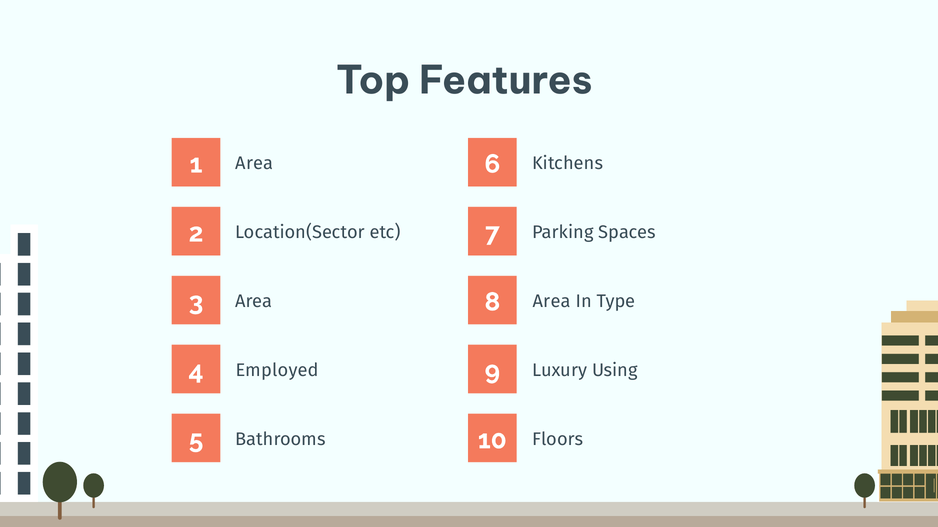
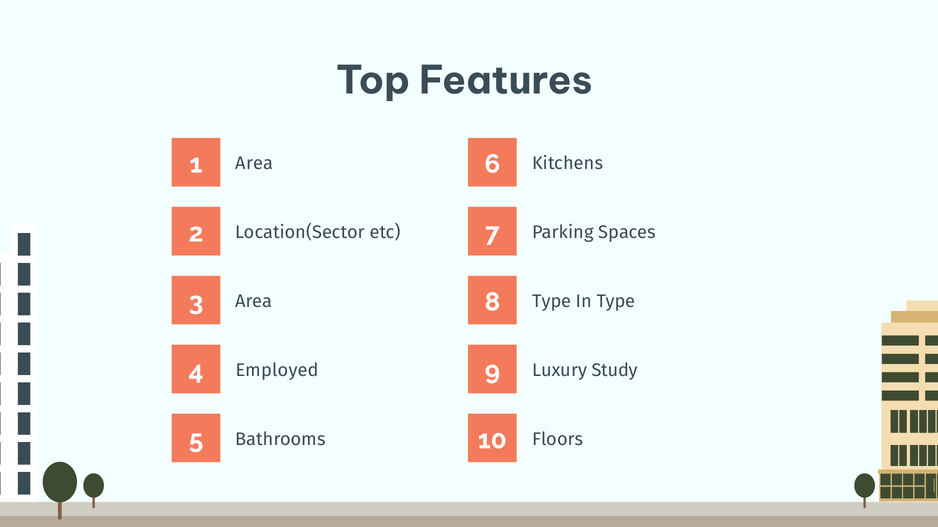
Area at (552, 302): Area -> Type
Using: Using -> Study
